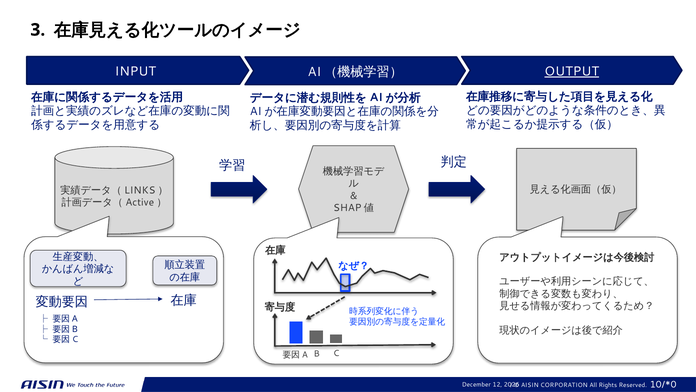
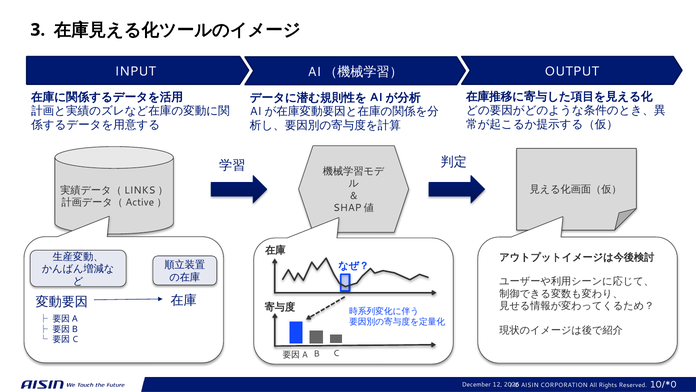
OUTPUT underline: present -> none
